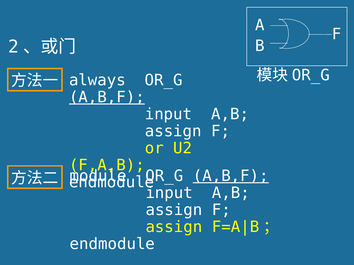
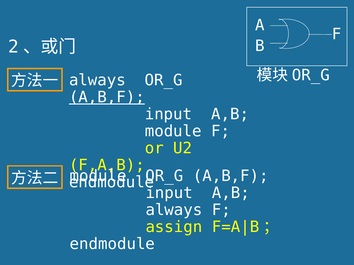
assign at (173, 131): assign -> module
A,B,F at (231, 176) underline: present -> none
assign at (174, 210): assign -> always
